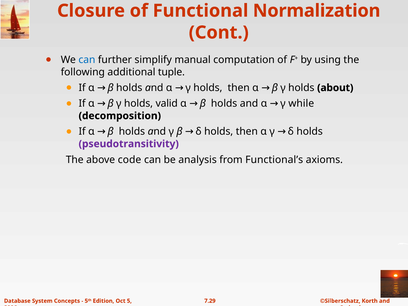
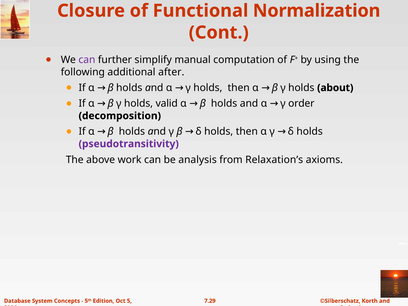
can at (87, 60) colour: blue -> purple
tuple: tuple -> after
while: while -> order
code: code -> work
Functional’s: Functional’s -> Relaxation’s
